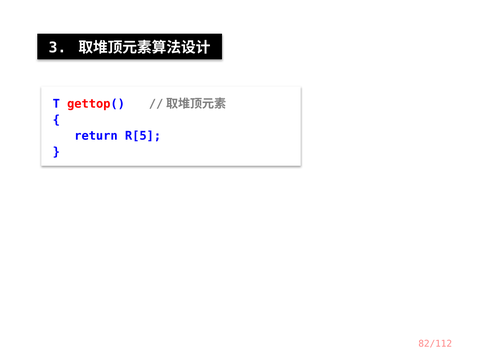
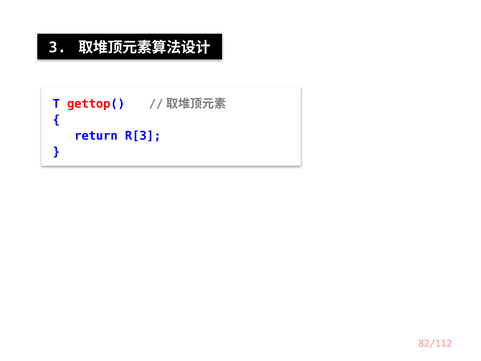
R[5: R[5 -> R[3
